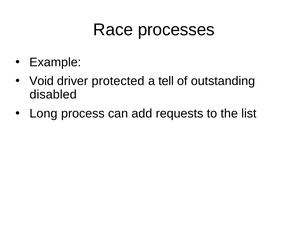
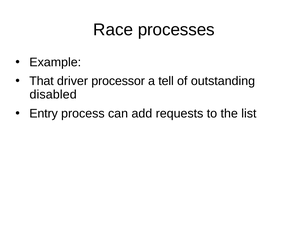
Void: Void -> That
protected: protected -> processor
Long: Long -> Entry
